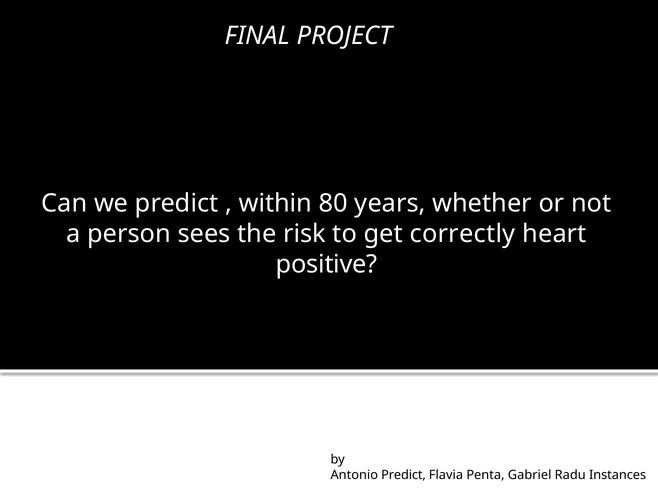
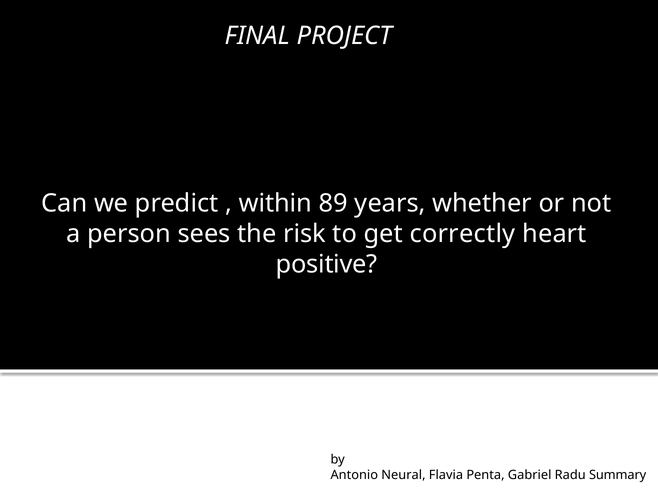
80: 80 -> 89
Antonio Predict: Predict -> Neural
Instances: Instances -> Summary
